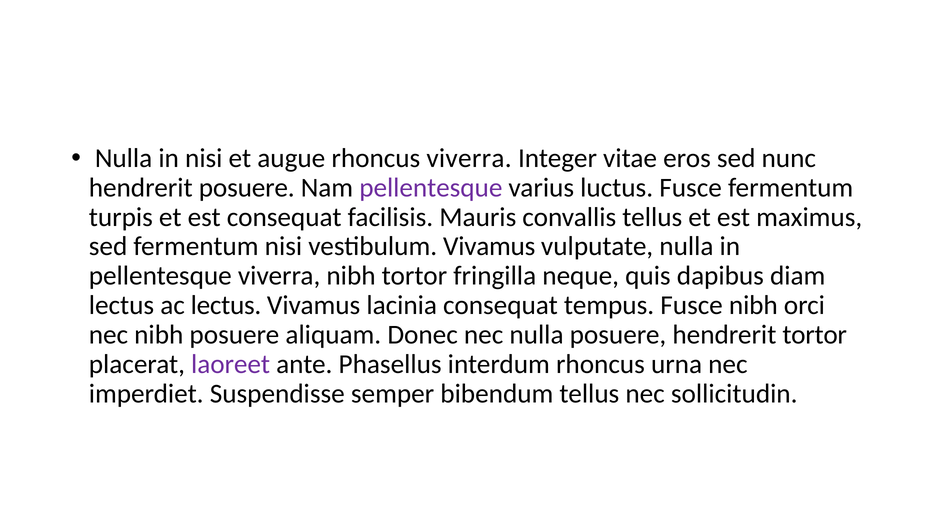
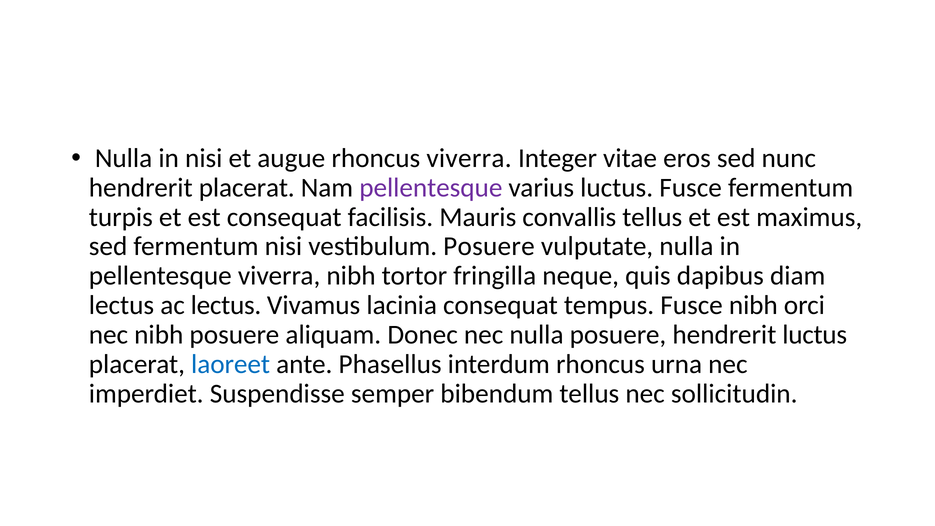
hendrerit posuere: posuere -> placerat
vestibulum Vivamus: Vivamus -> Posuere
hendrerit tortor: tortor -> luctus
laoreet colour: purple -> blue
